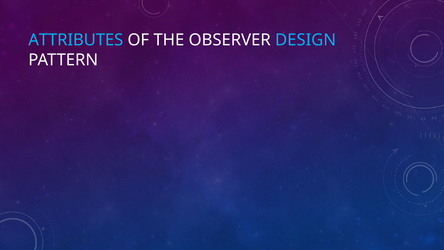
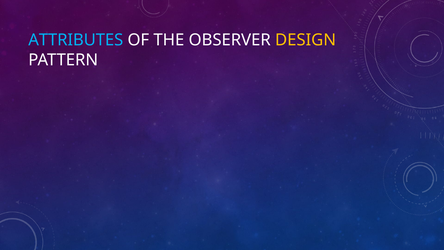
DESIGN colour: light blue -> yellow
